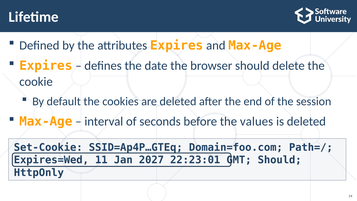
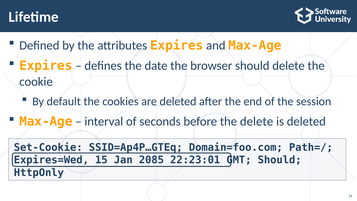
the values: values -> delete
11: 11 -> 15
2027: 2027 -> 2085
